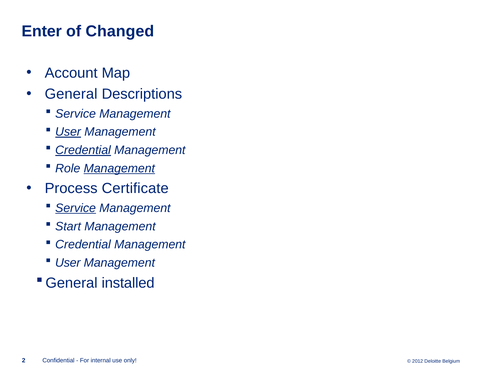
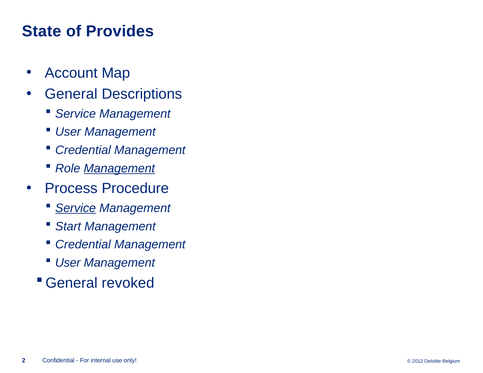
Enter: Enter -> State
Changed: Changed -> Provides
User at (68, 132) underline: present -> none
Credential at (83, 150) underline: present -> none
Certificate: Certificate -> Procedure
installed: installed -> revoked
